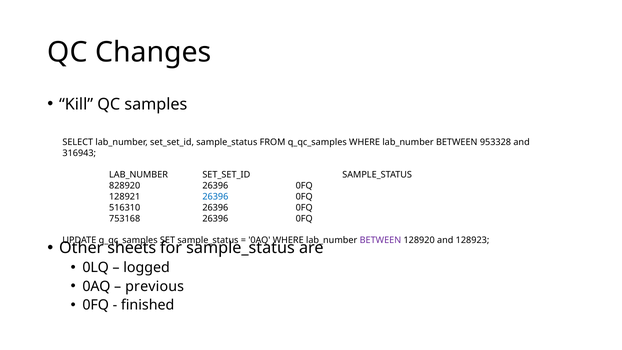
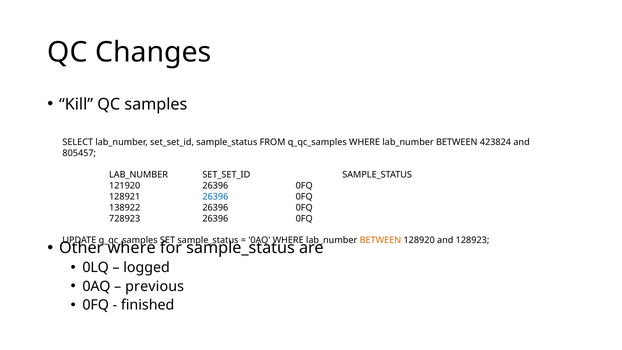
953328: 953328 -> 423824
316943: 316943 -> 805457
828920: 828920 -> 121920
516310: 516310 -> 138922
753168: 753168 -> 728923
BETWEEN at (380, 240) colour: purple -> orange
sheets at (132, 248): sheets -> where
